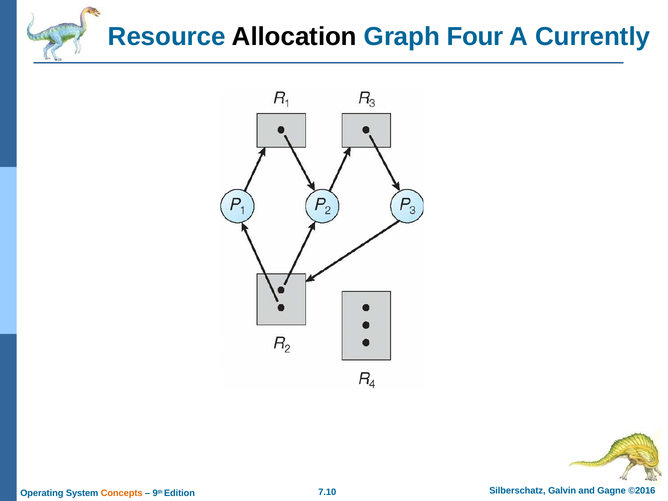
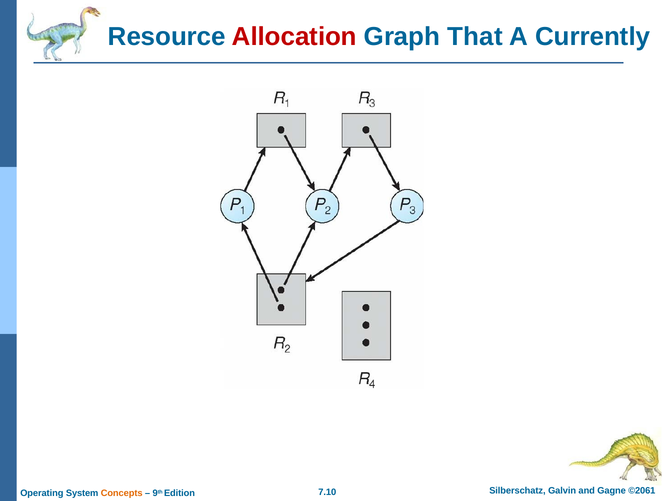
Allocation colour: black -> red
Four: Four -> That
©2016: ©2016 -> ©2061
